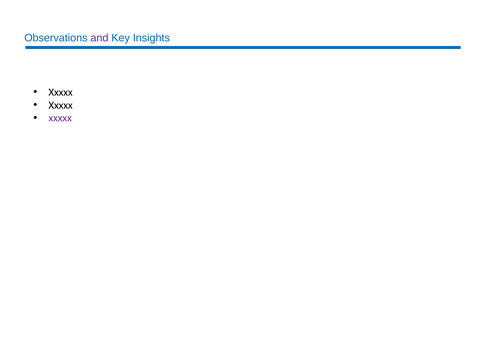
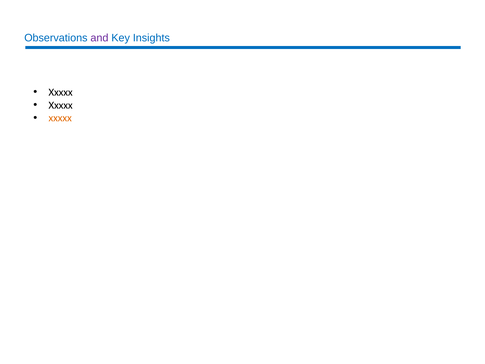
xxxxx at (60, 118) colour: purple -> orange
